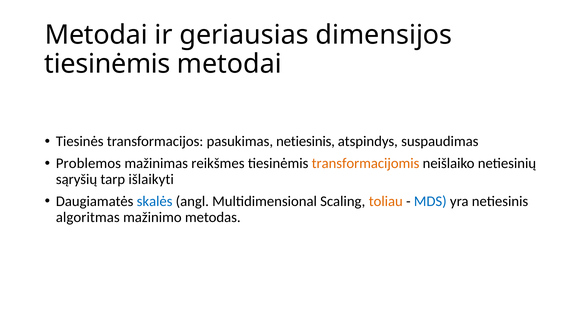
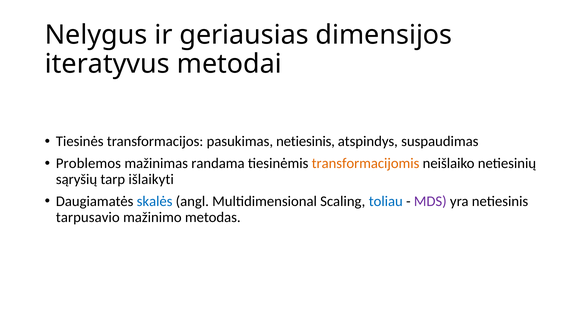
Metodai at (96, 35): Metodai -> Nelygus
tiesinėmis at (107, 64): tiesinėmis -> iteratyvus
reikšmes: reikšmes -> randama
toliau colour: orange -> blue
MDS colour: blue -> purple
algoritmas: algoritmas -> tarpusavio
